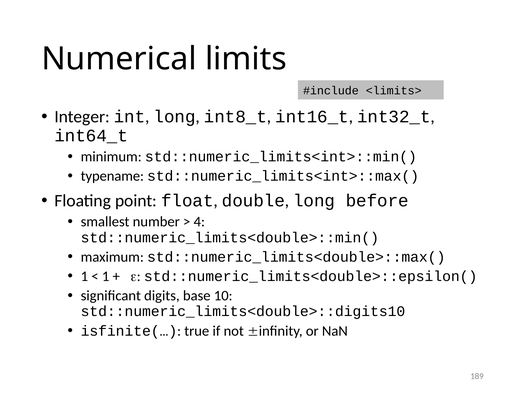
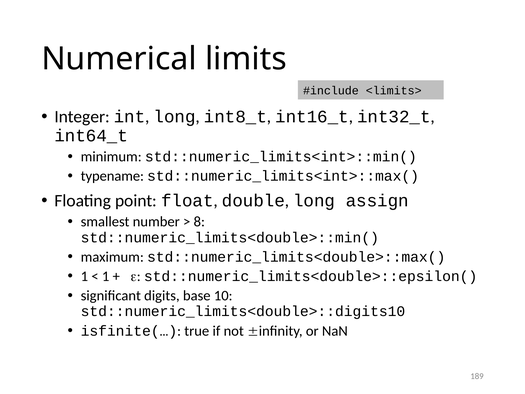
before: before -> assign
4: 4 -> 8
